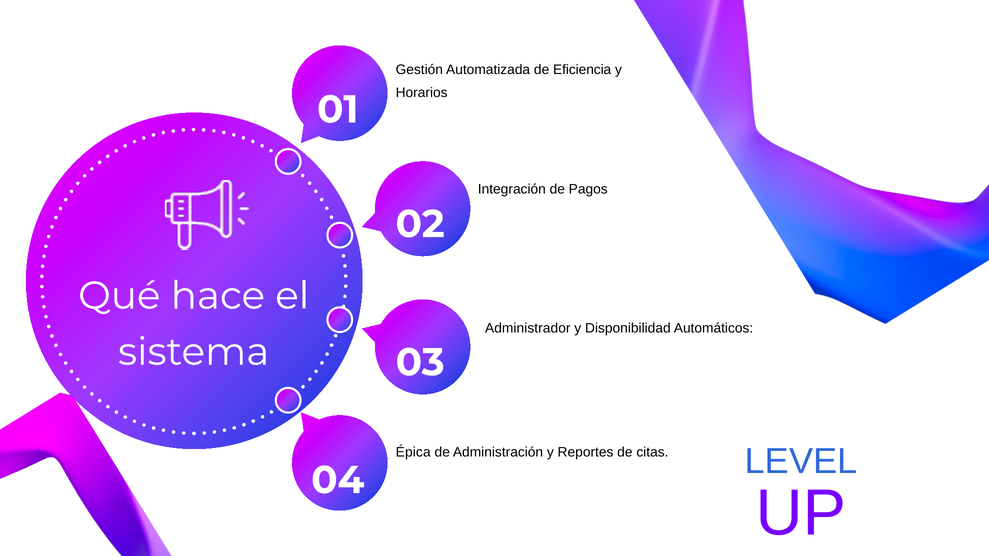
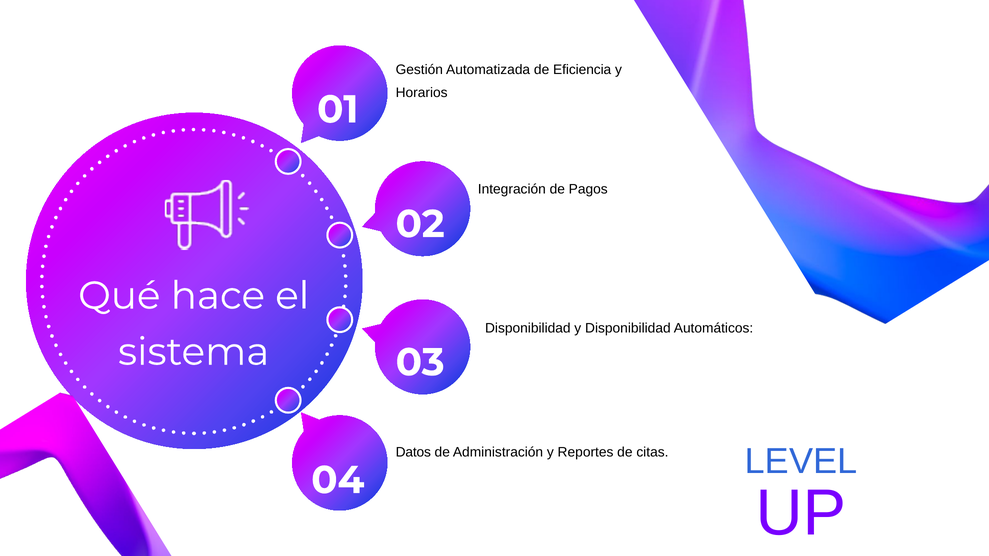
Administrador at (528, 328): Administrador -> Disponibilidad
Épica: Épica -> Datos
